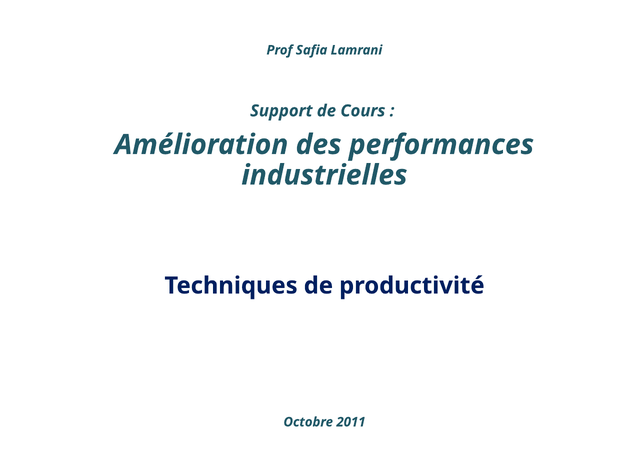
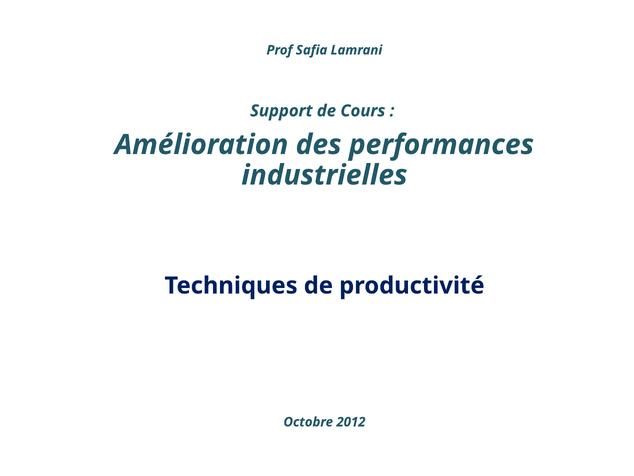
2011: 2011 -> 2012
